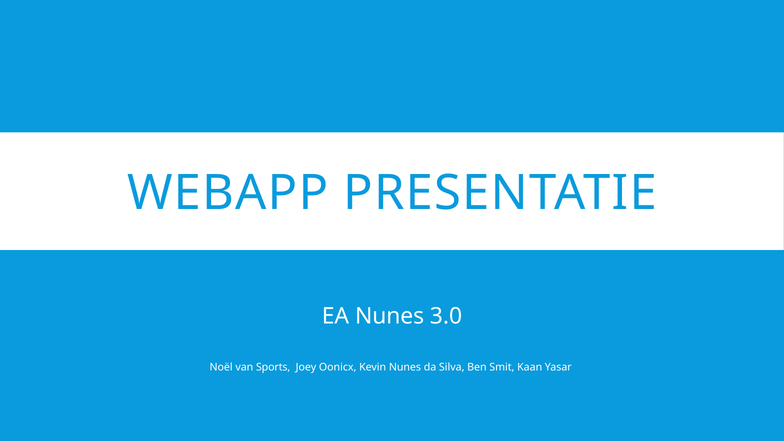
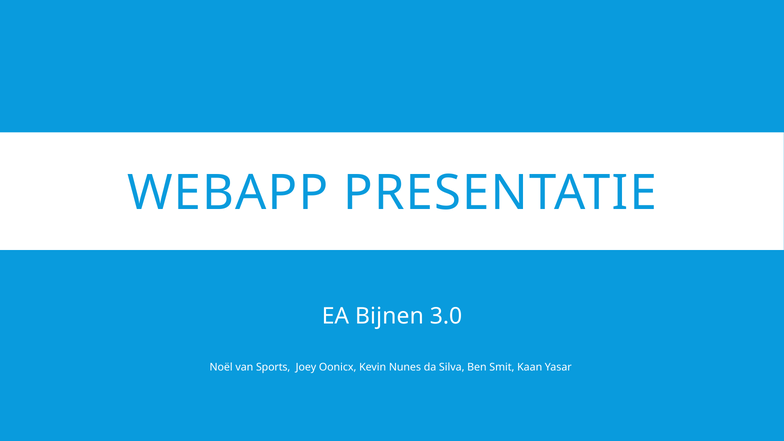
EA Nunes: Nunes -> Bijnen
